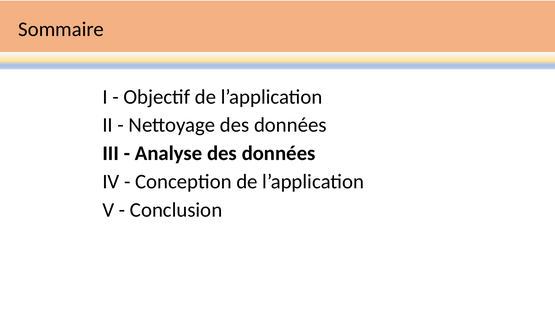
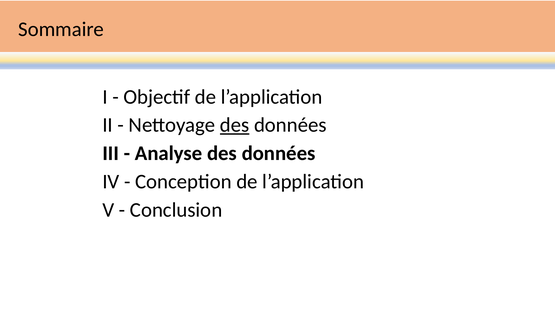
des at (235, 125) underline: none -> present
